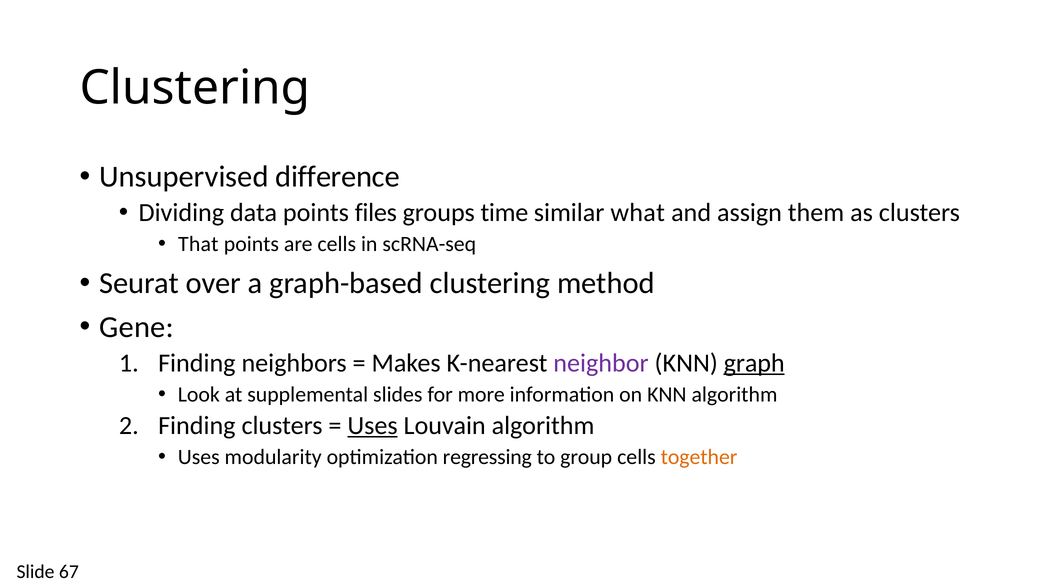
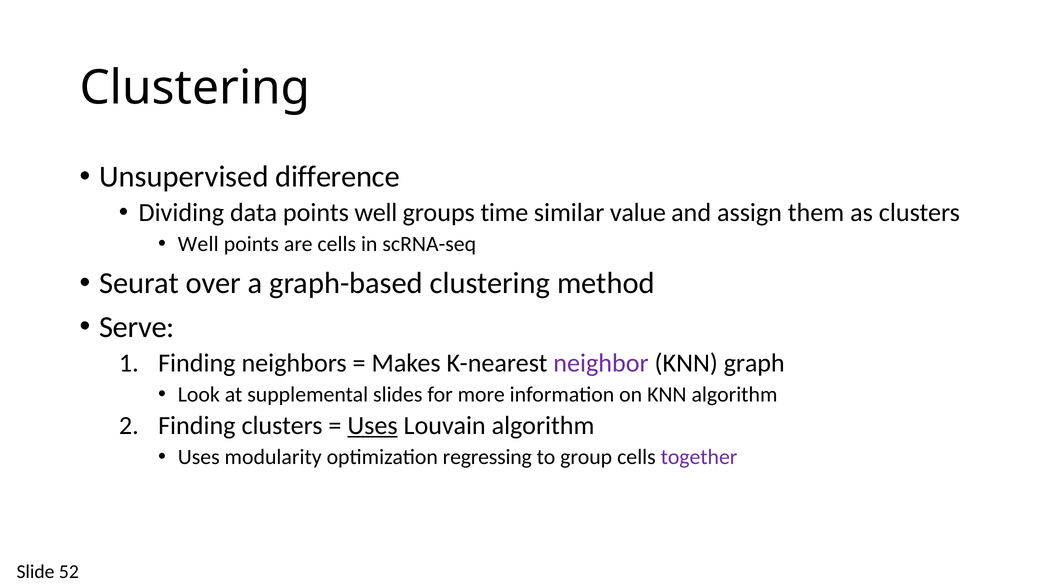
points files: files -> well
what: what -> value
That at (198, 244): That -> Well
Gene: Gene -> Serve
graph underline: present -> none
together colour: orange -> purple
67: 67 -> 52
